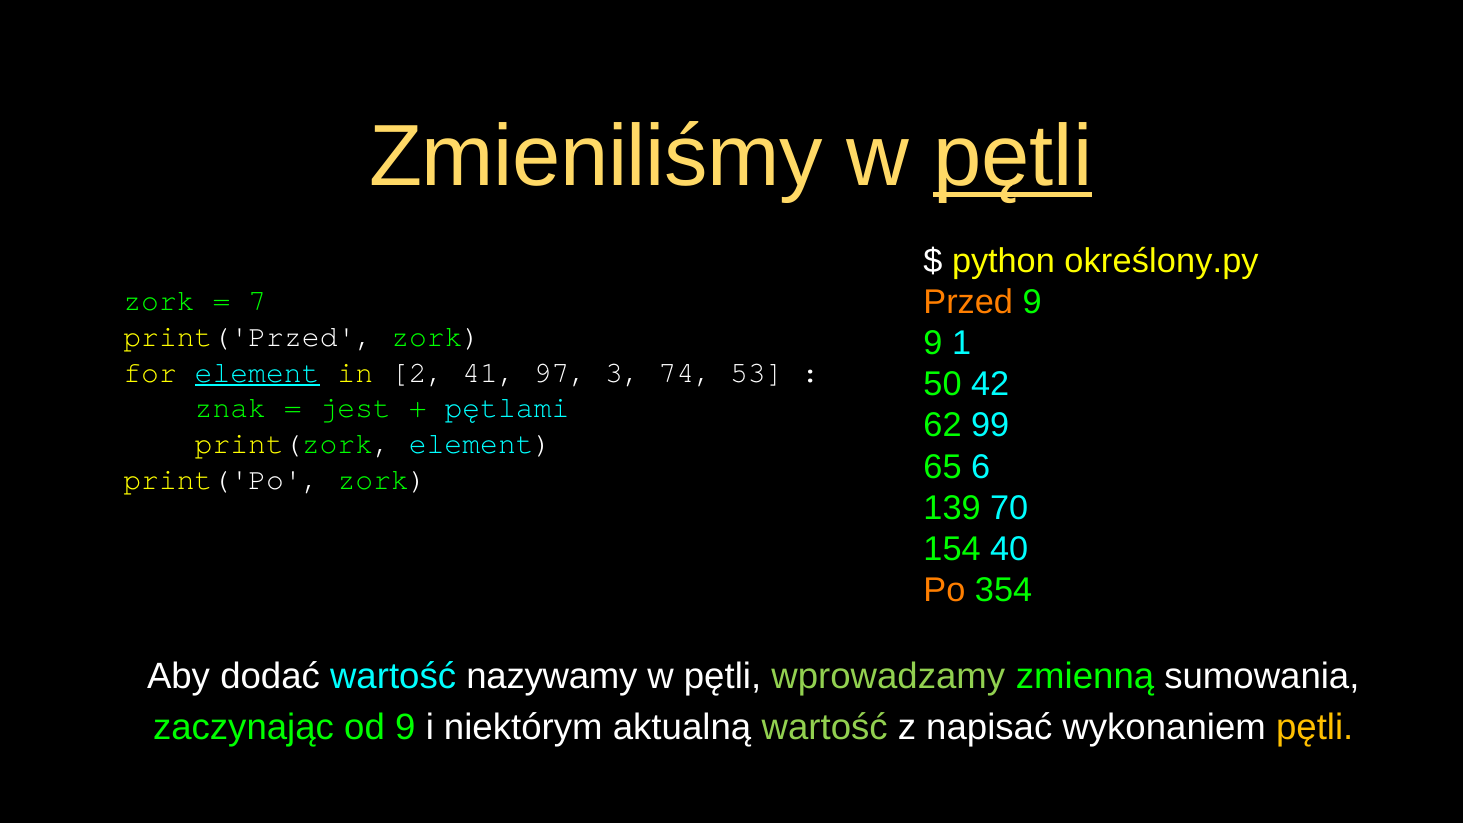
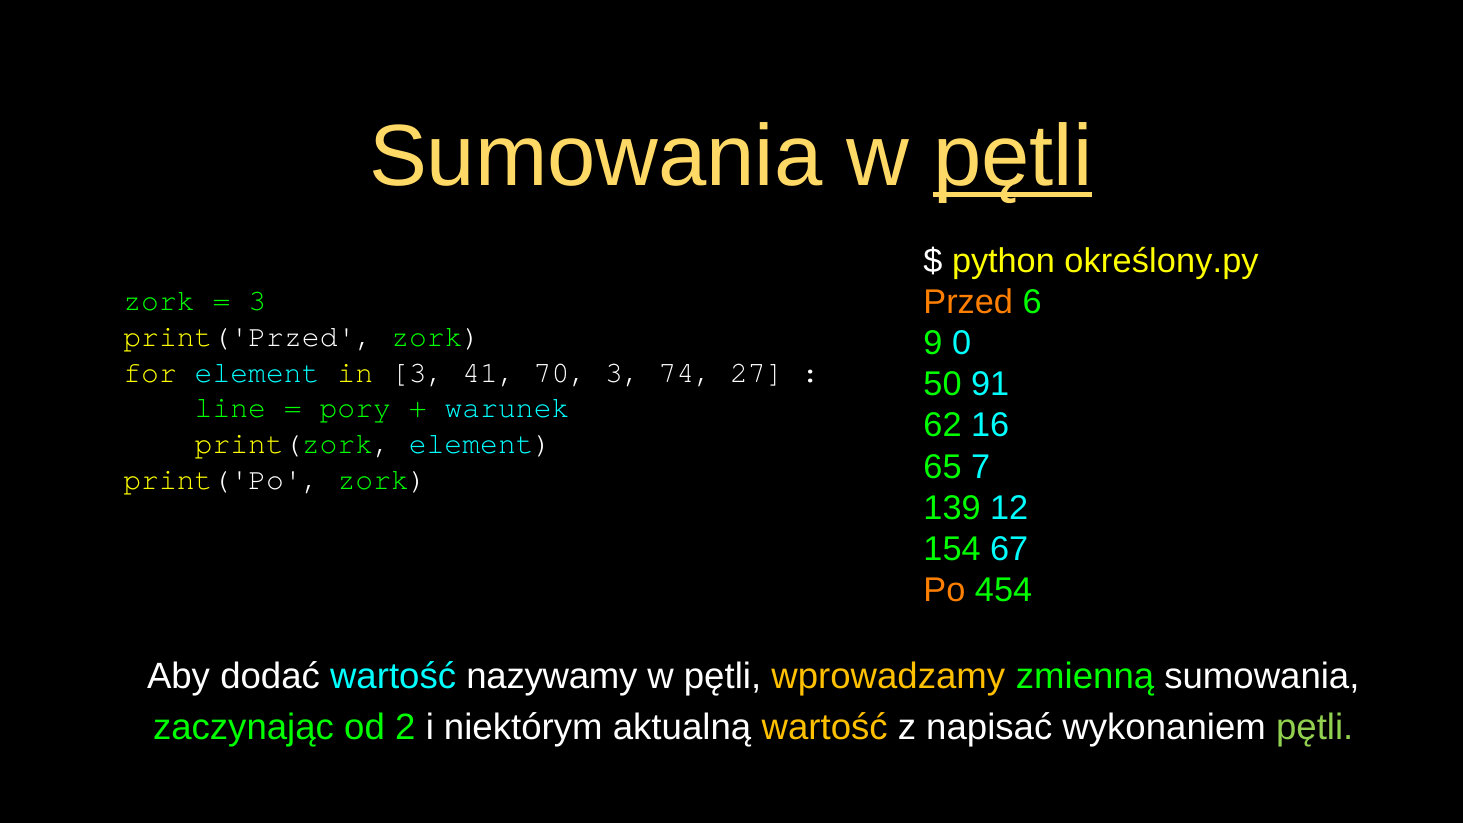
Zmieniliśmy at (596, 157): Zmieniliśmy -> Sumowania
Przed 9: 9 -> 6
7 at (257, 301): 7 -> 3
1: 1 -> 0
element at (257, 372) underline: present -> none
in 2: 2 -> 3
97: 97 -> 70
53: 53 -> 27
42: 42 -> 91
znak: znak -> line
jest: jest -> pory
pętlami: pętlami -> warunek
99: 99 -> 16
6: 6 -> 7
70: 70 -> 12
40: 40 -> 67
354: 354 -> 454
wprowadzamy colour: light green -> yellow
od 9: 9 -> 2
wartość at (825, 727) colour: light green -> yellow
pętli at (1315, 727) colour: yellow -> light green
